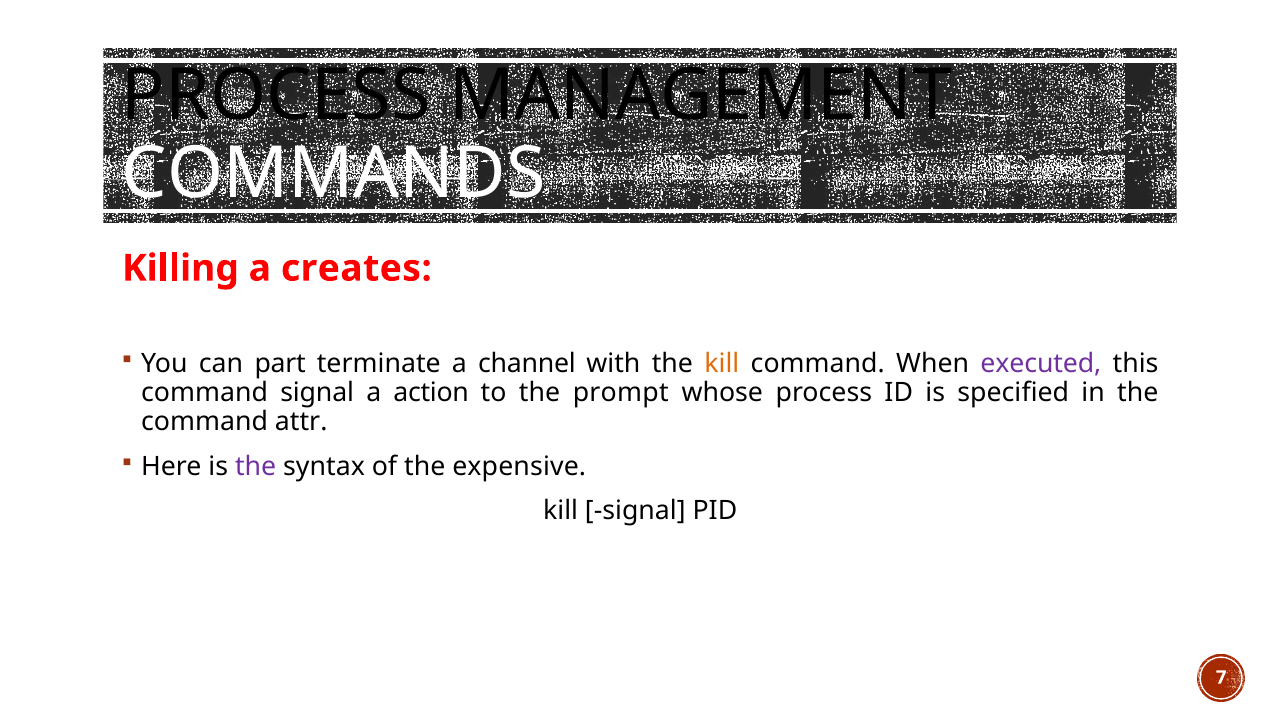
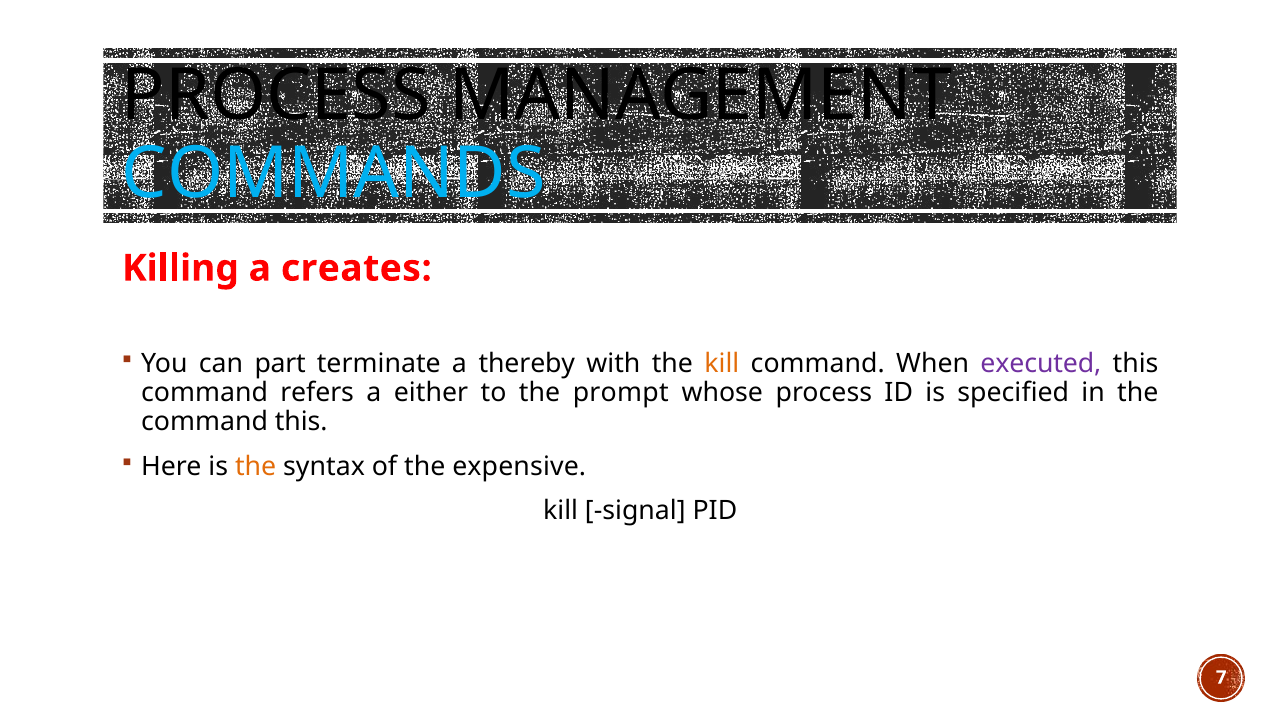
COMMANDS colour: white -> light blue
channel: channel -> thereby
command signal: signal -> refers
action: action -> either
command attr: attr -> this
the at (256, 466) colour: purple -> orange
